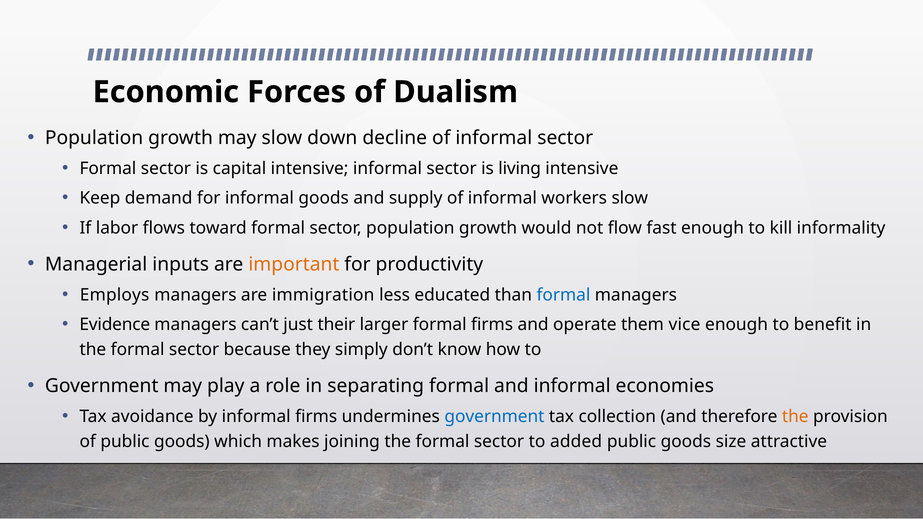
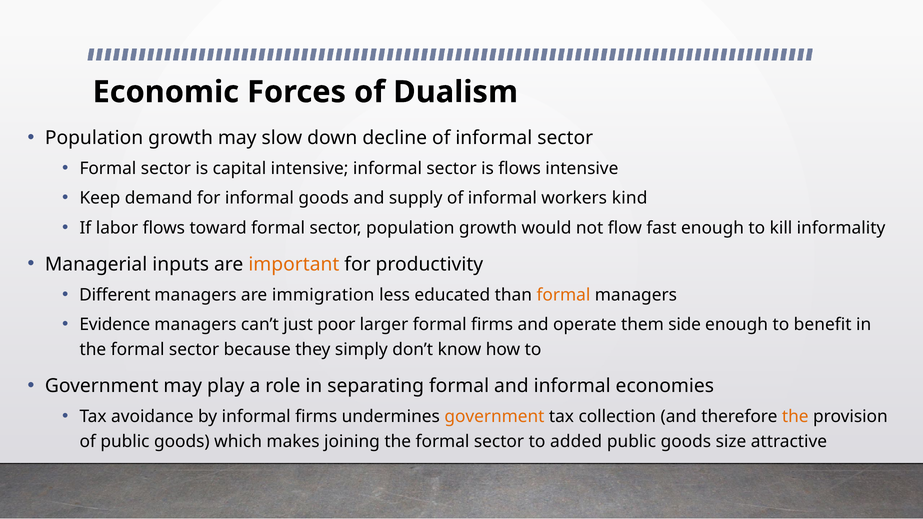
is living: living -> flows
workers slow: slow -> kind
Employs: Employs -> Different
formal at (563, 295) colour: blue -> orange
their: their -> poor
vice: vice -> side
government at (494, 417) colour: blue -> orange
